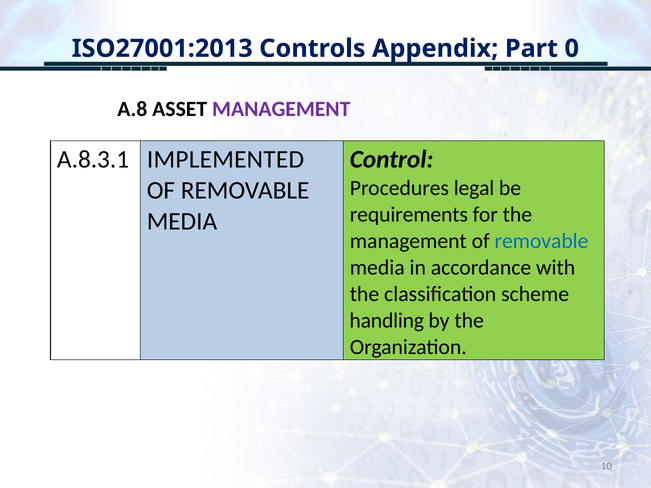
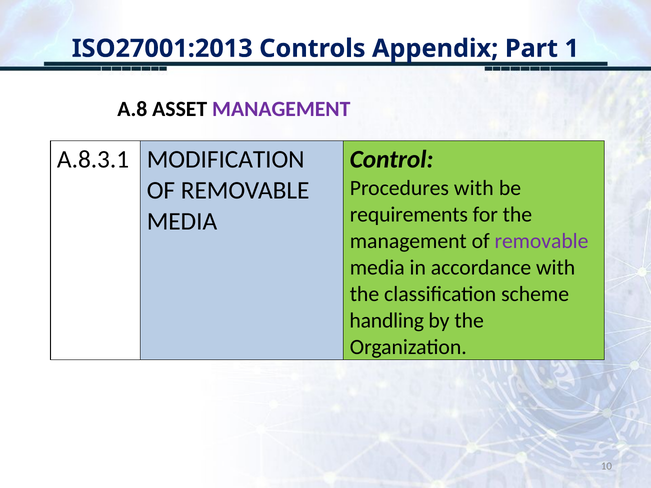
0: 0 -> 1
IMPLEMENTED: IMPLEMENTED -> MODIFICATION
Procedures legal: legal -> with
removable at (541, 241) colour: blue -> purple
